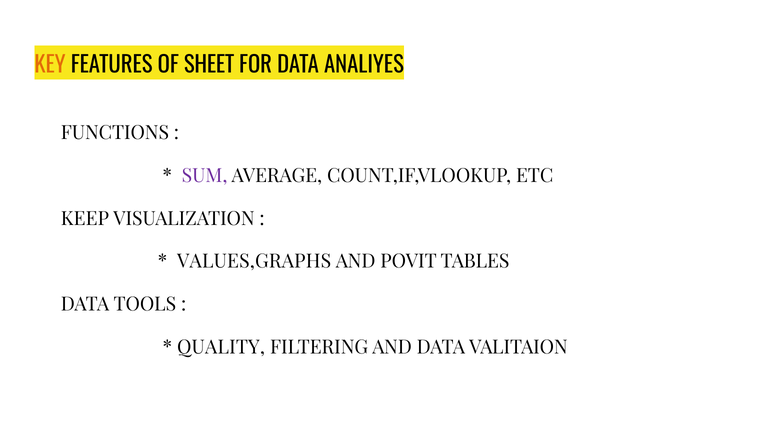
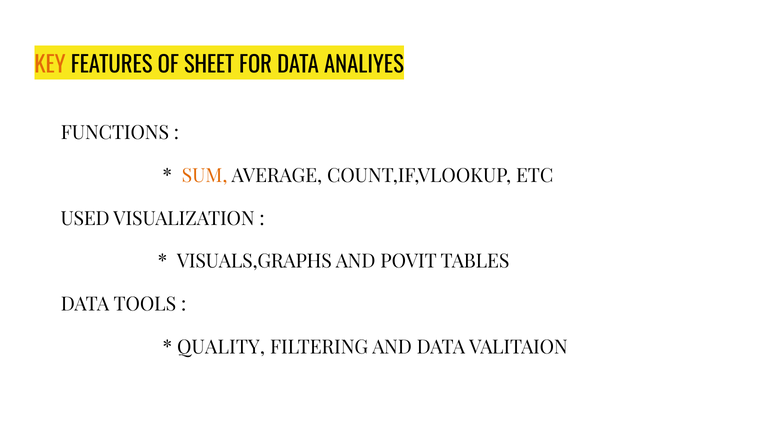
SUM colour: purple -> orange
KEEP: KEEP -> USED
VALUES,GRAPHS: VALUES,GRAPHS -> VISUALS,GRAPHS
